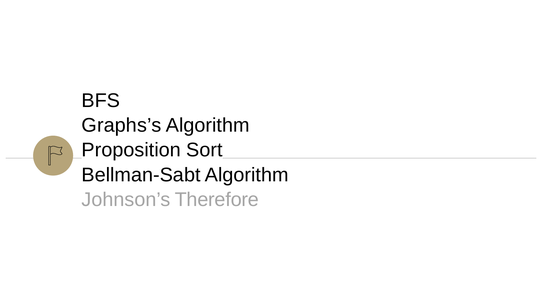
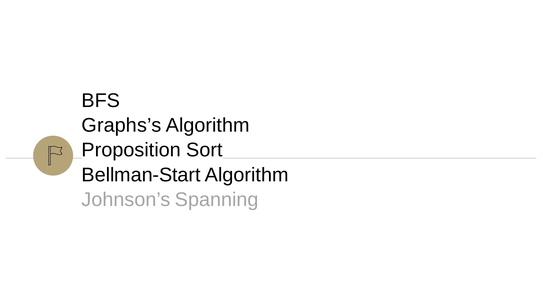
Bellman-Sabt: Bellman-Sabt -> Bellman-Start
Therefore: Therefore -> Spanning
